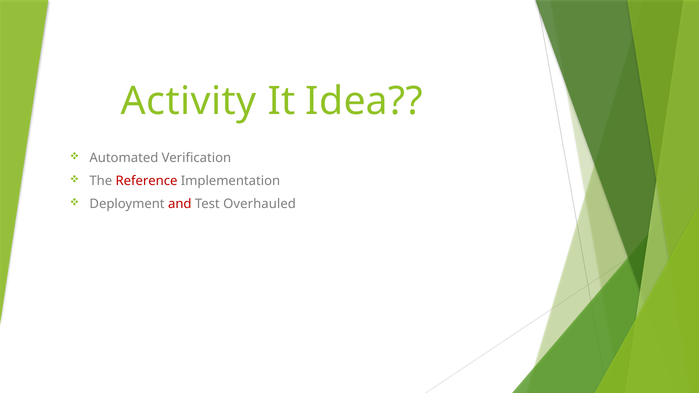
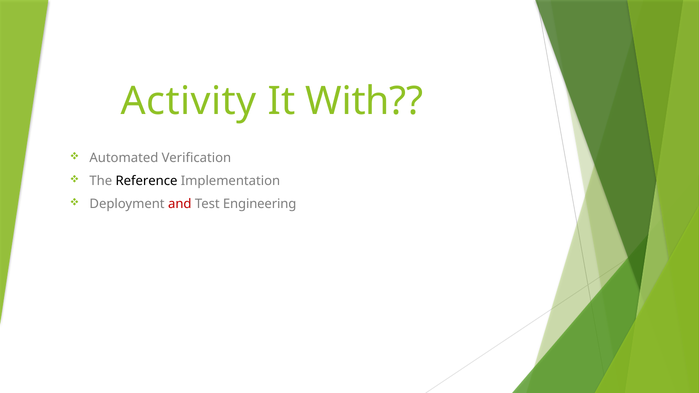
Idea: Idea -> With
Reference colour: red -> black
Overhauled: Overhauled -> Engineering
